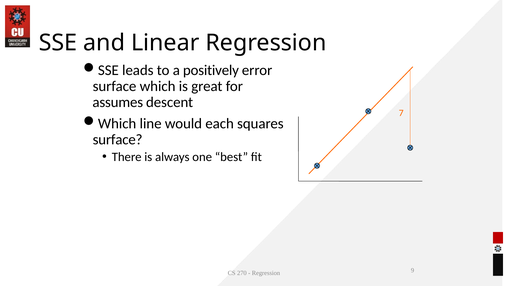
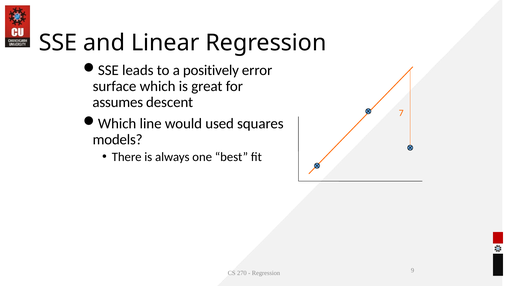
each: each -> used
surface at (118, 139): surface -> models
